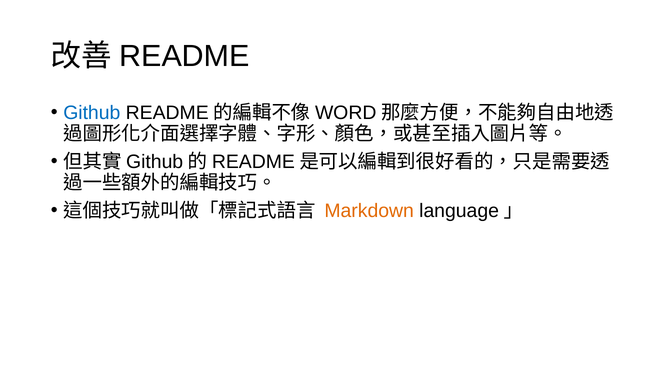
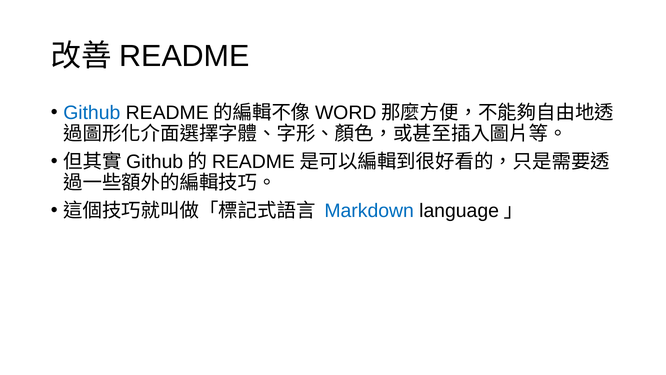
Markdown colour: orange -> blue
